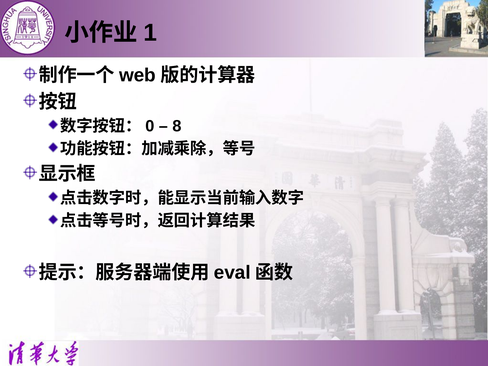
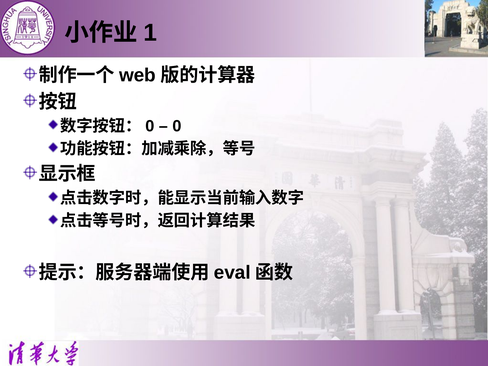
8: 8 -> 0
